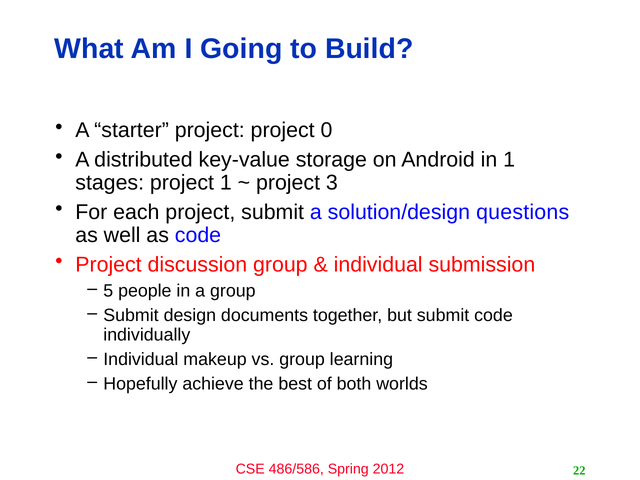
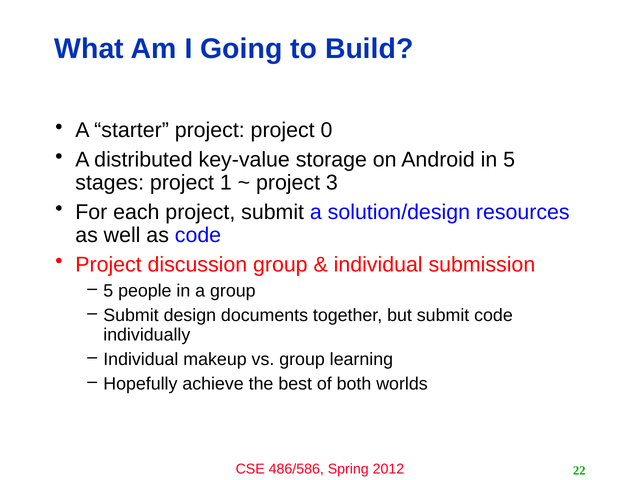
in 1: 1 -> 5
questions: questions -> resources
